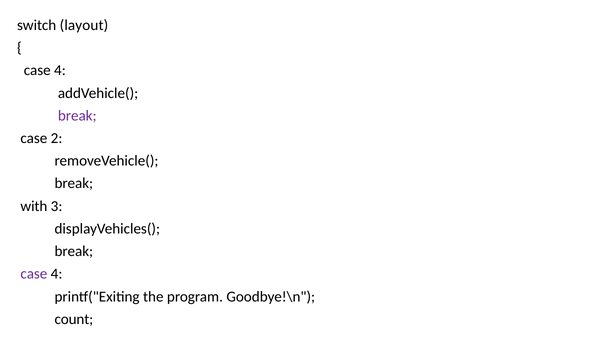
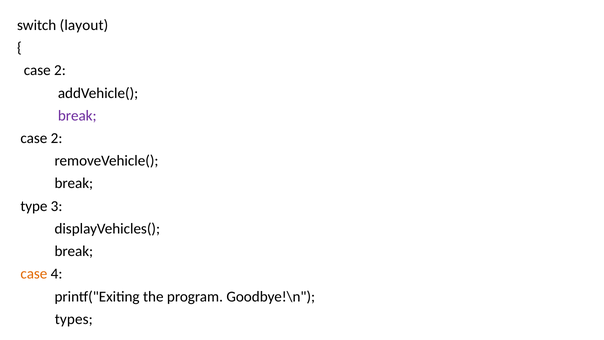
4 at (60, 70): 4 -> 2
with: with -> type
case at (34, 274) colour: purple -> orange
count: count -> types
